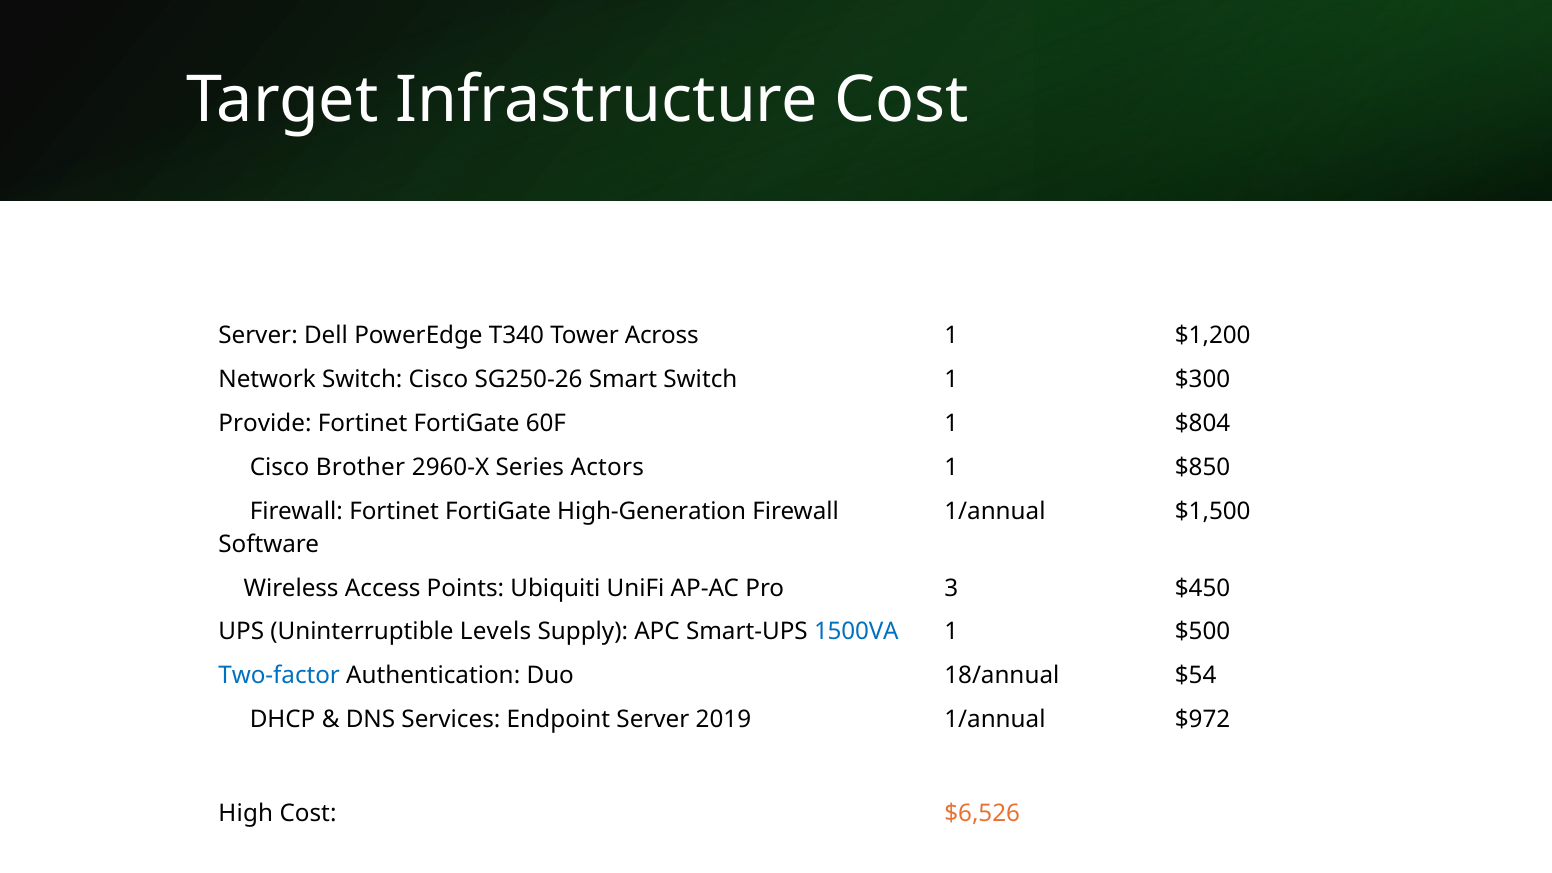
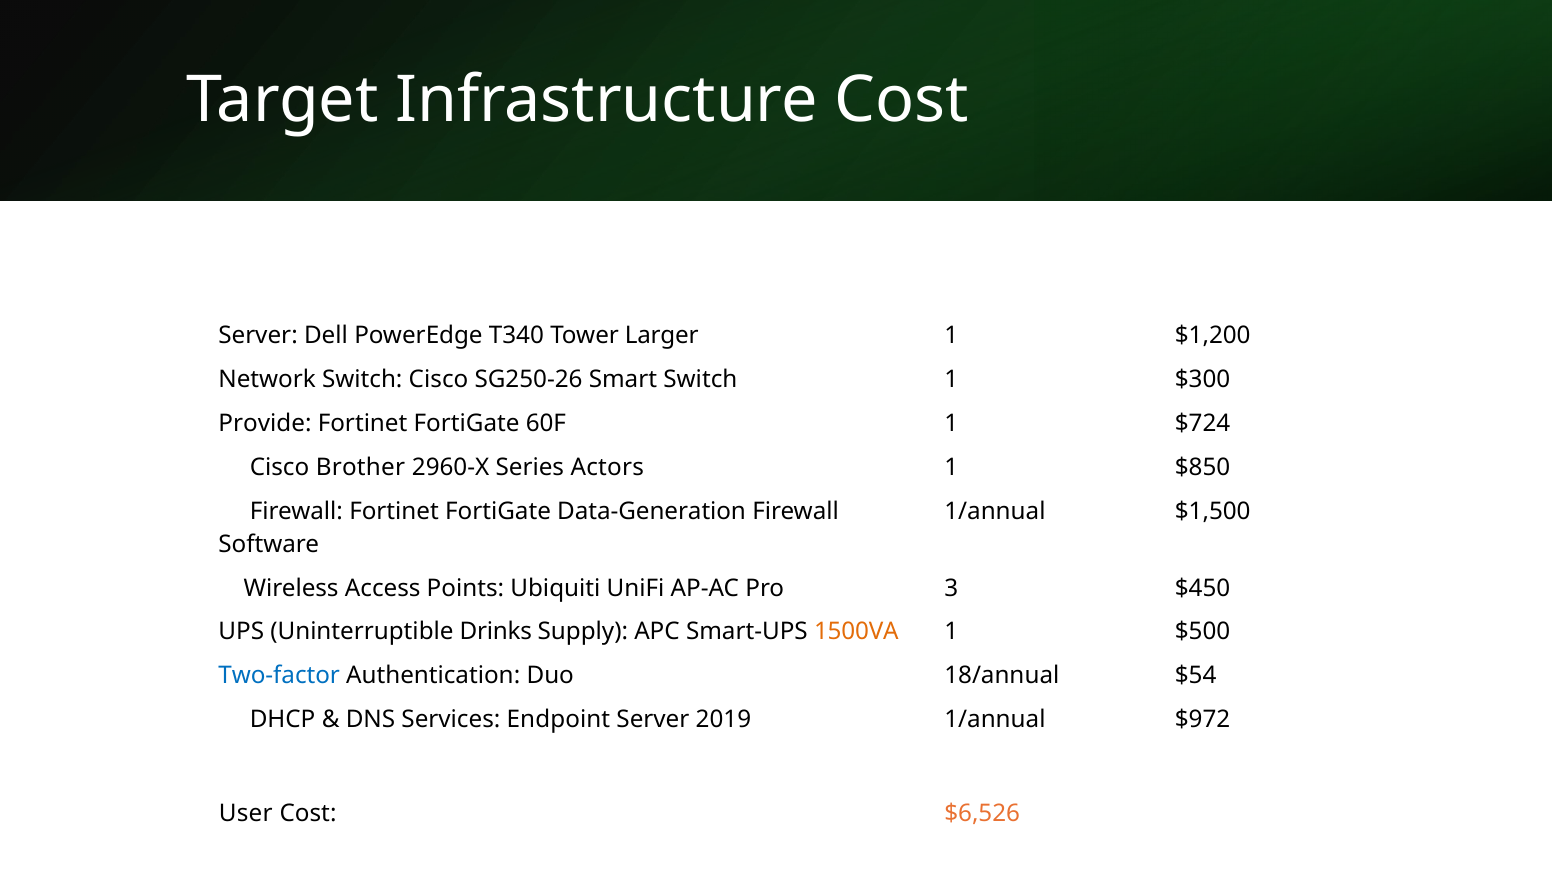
Across: Across -> Larger
$804: $804 -> $724
High-Generation: High-Generation -> Data-Generation
Levels: Levels -> Drinks
1500VA colour: blue -> orange
High: High -> User
